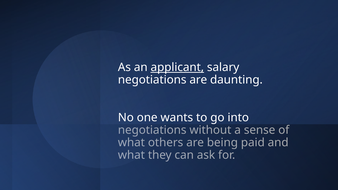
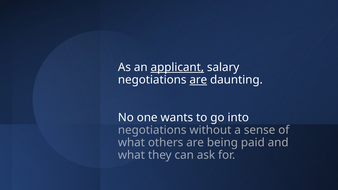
are at (198, 80) underline: none -> present
